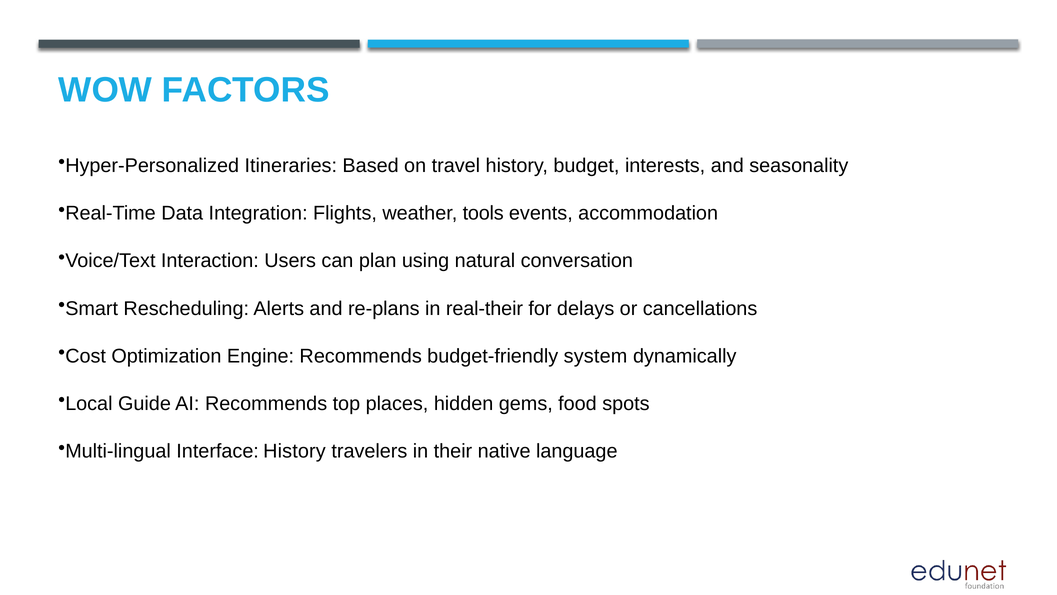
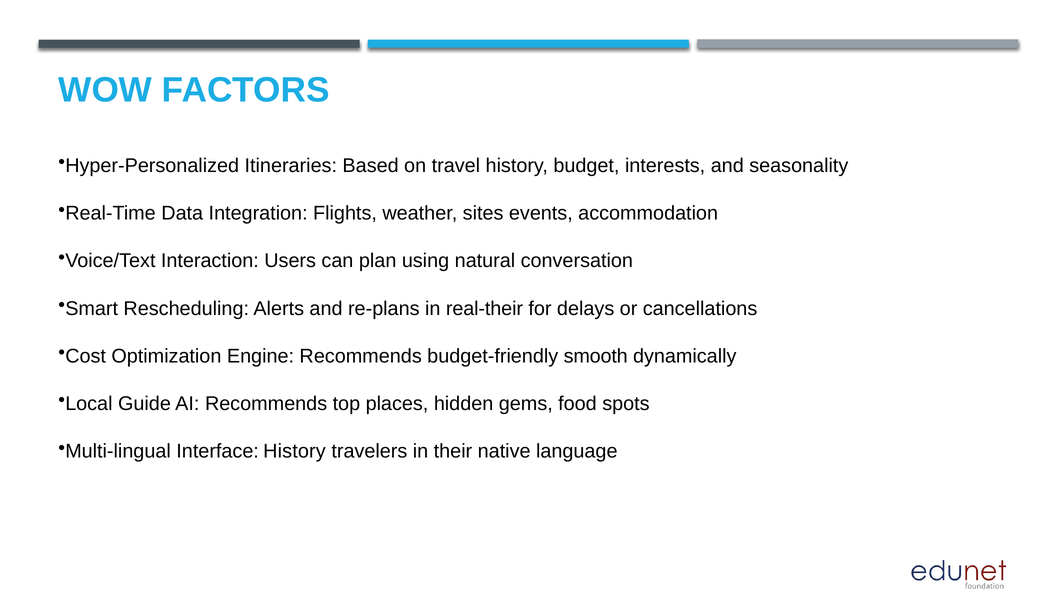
tools: tools -> sites
system: system -> smooth
